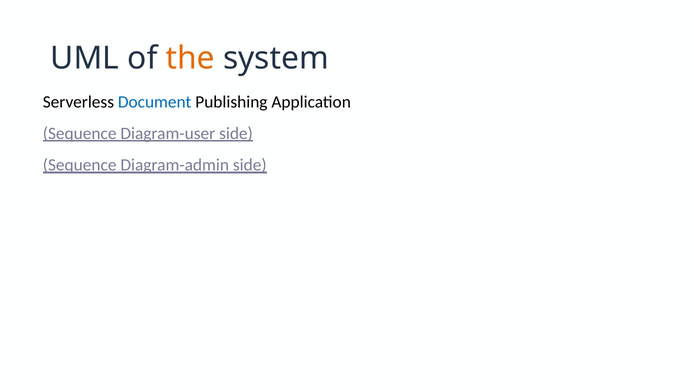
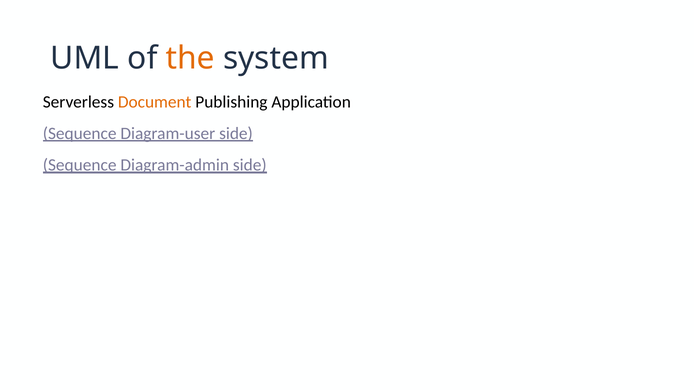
Document colour: blue -> orange
